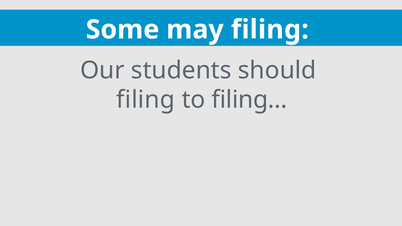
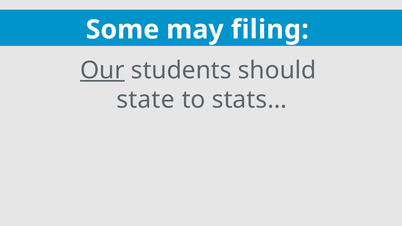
Our underline: none -> present
filing at (146, 100): filing -> state
filing…: filing… -> stats…
